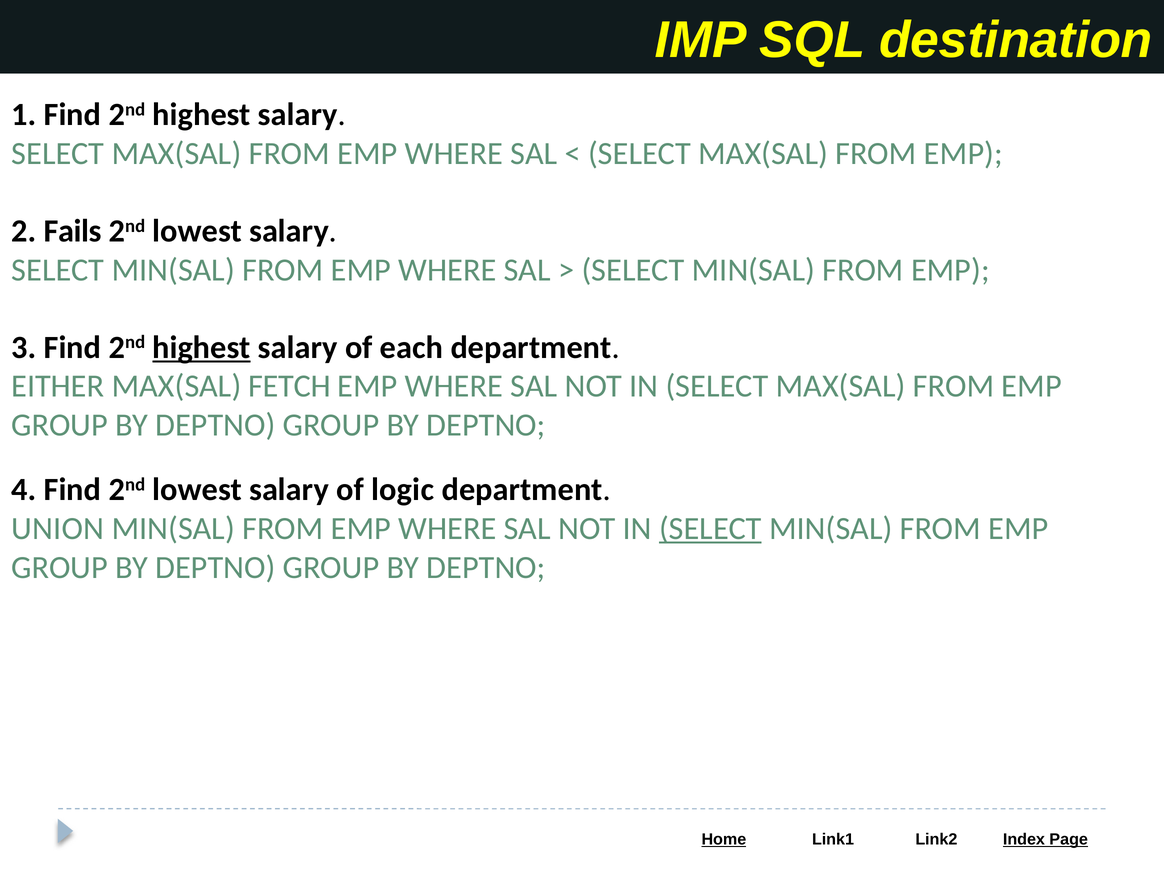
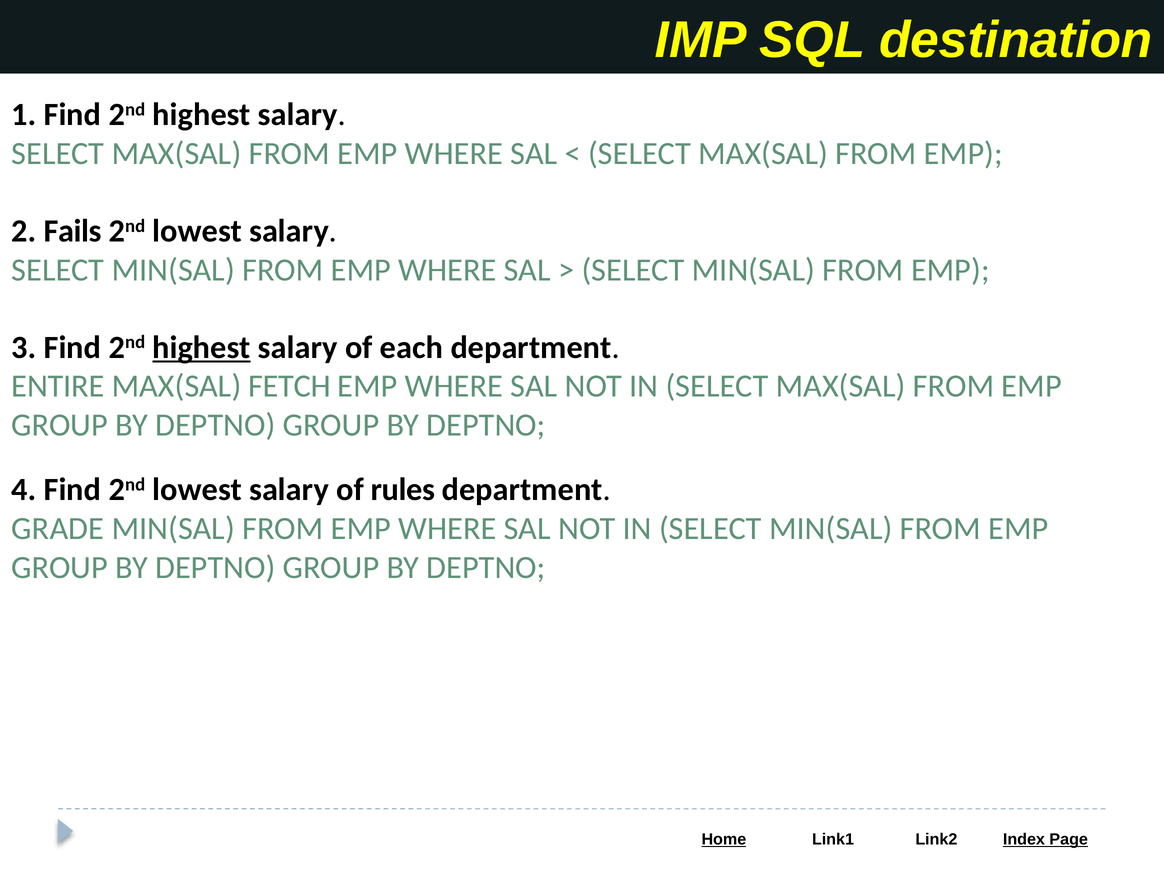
EITHER: EITHER -> ENTIRE
logic: logic -> rules
UNION: UNION -> GRADE
SELECT at (710, 529) underline: present -> none
